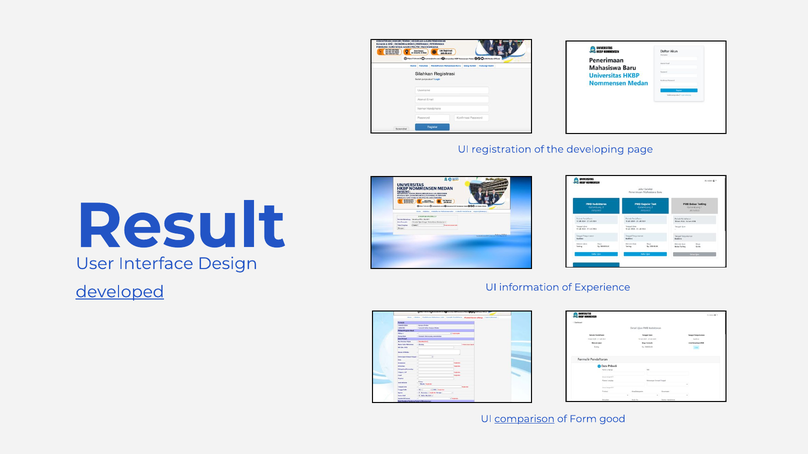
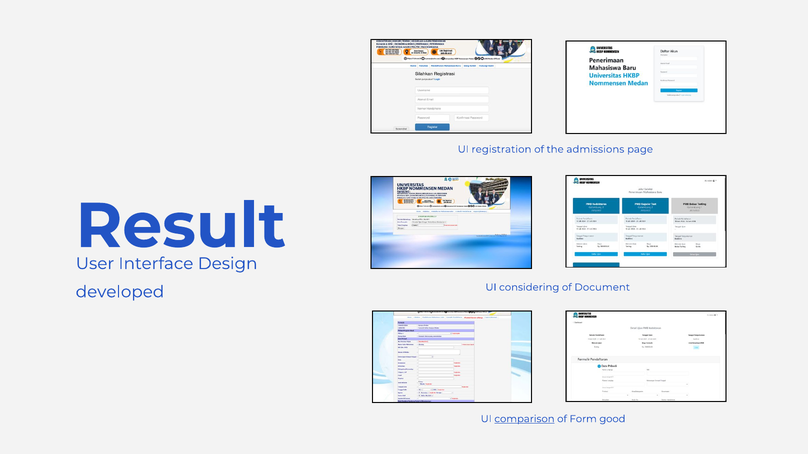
developing: developing -> admissions
information: information -> considering
Experience: Experience -> Document
developed underline: present -> none
